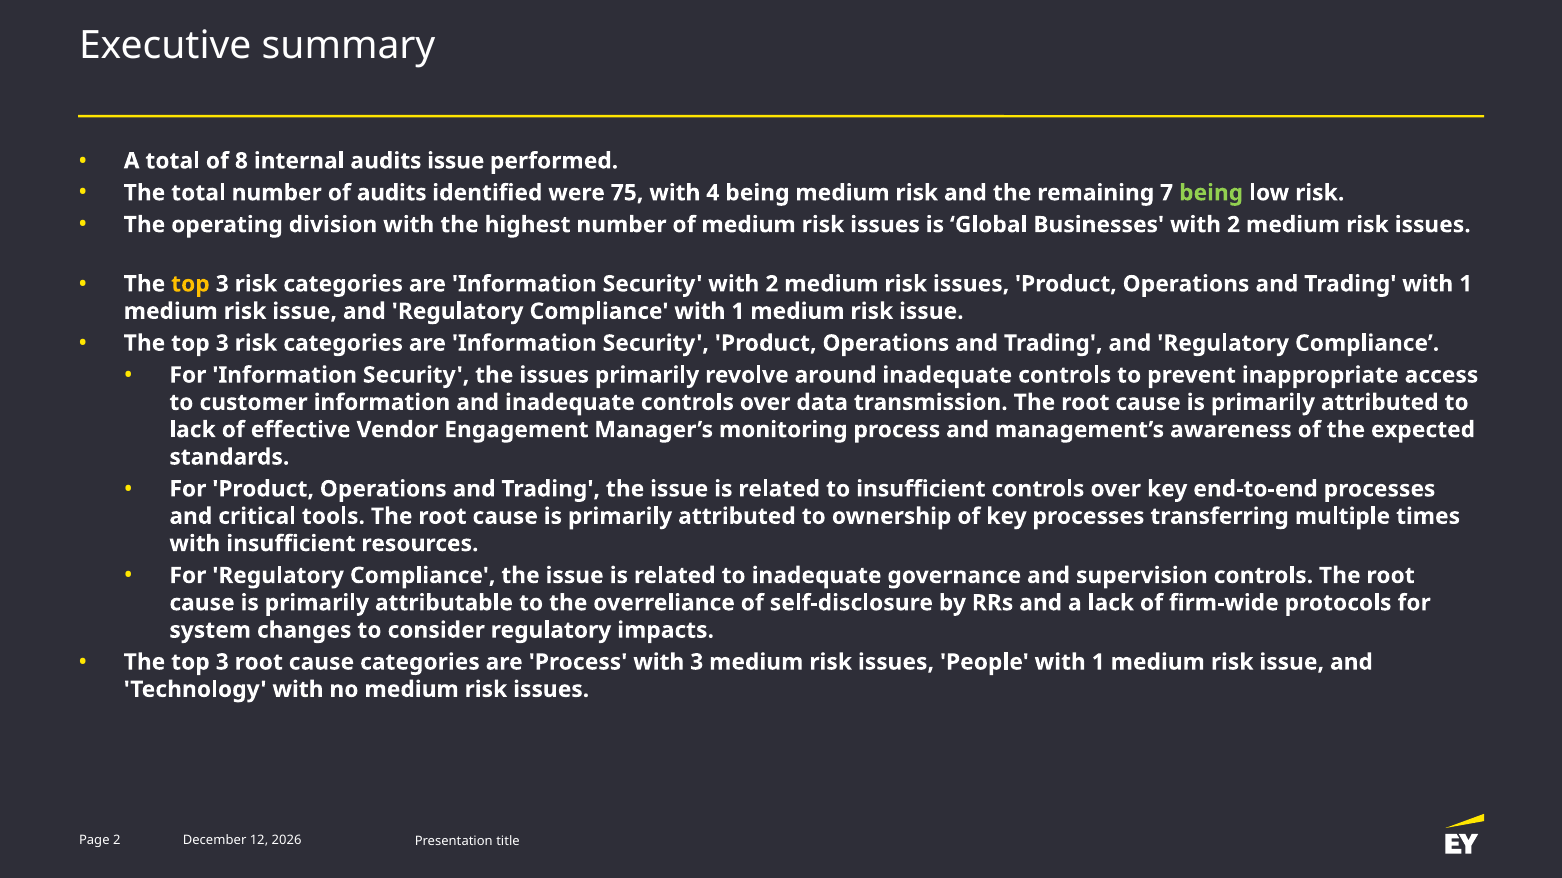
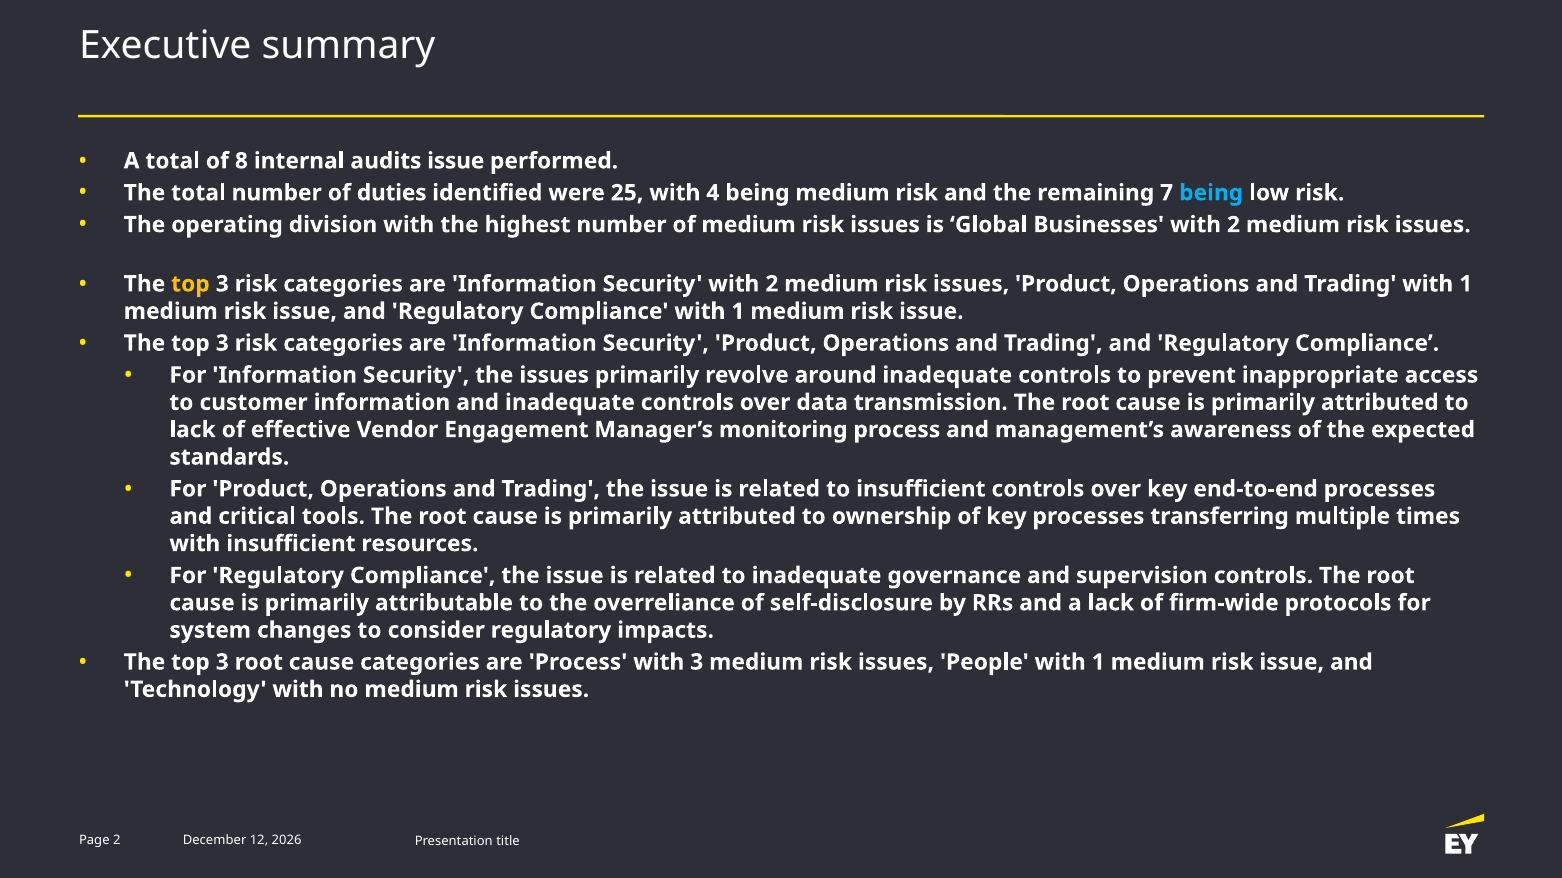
of audits: audits -> duties
75: 75 -> 25
being at (1211, 193) colour: light green -> light blue
